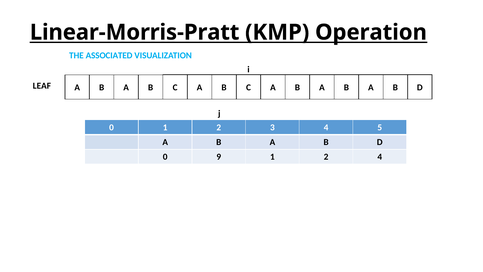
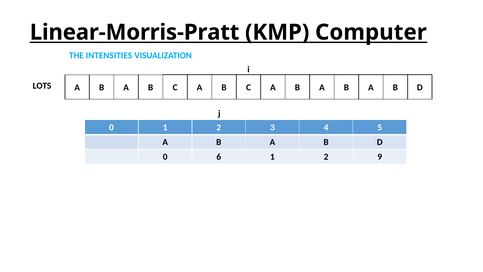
Operation: Operation -> Computer
ASSOCIATED: ASSOCIATED -> INTENSITIES
LEAF: LEAF -> LOTS
9: 9 -> 6
2 4: 4 -> 9
